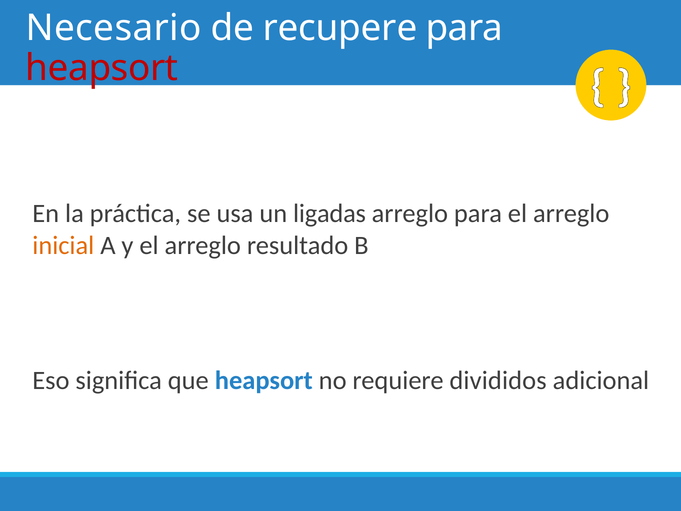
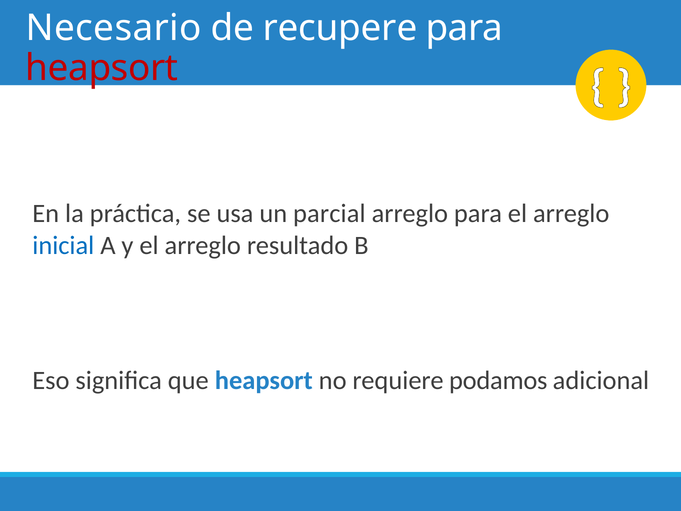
ligadas: ligadas -> parcial
inicial colour: orange -> blue
divididos: divididos -> podamos
